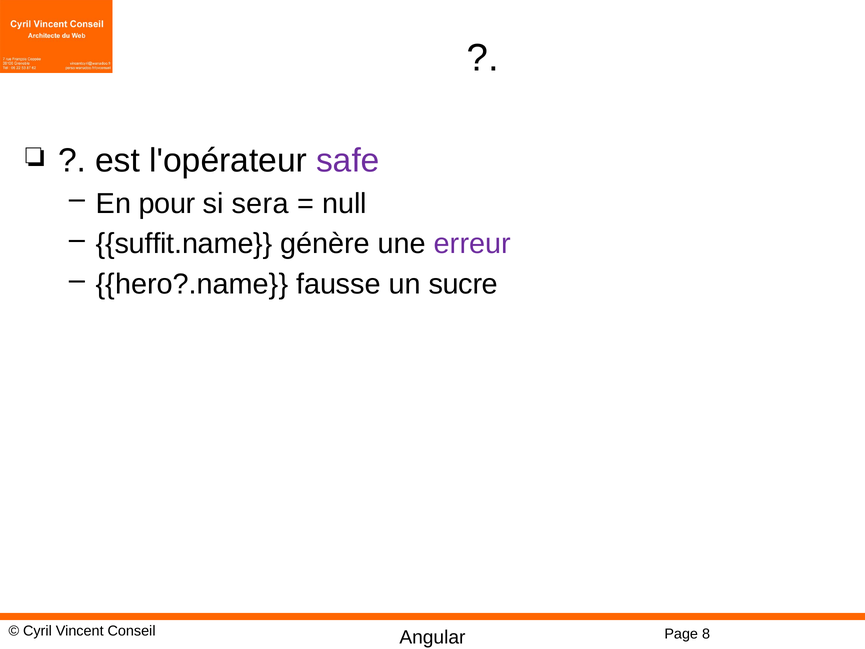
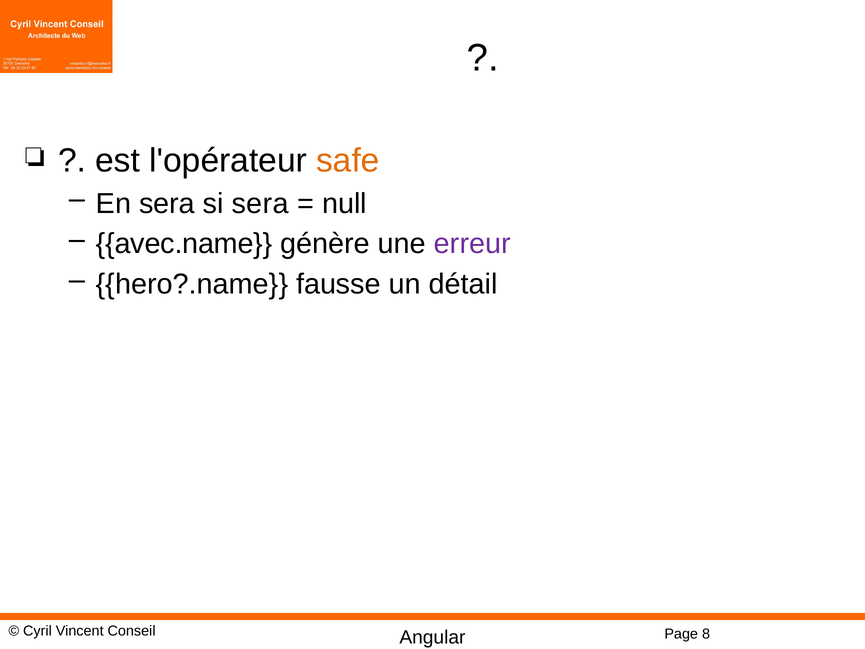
safe colour: purple -> orange
En pour: pour -> sera
suffit.name: suffit.name -> avec.name
sucre: sucre -> détail
